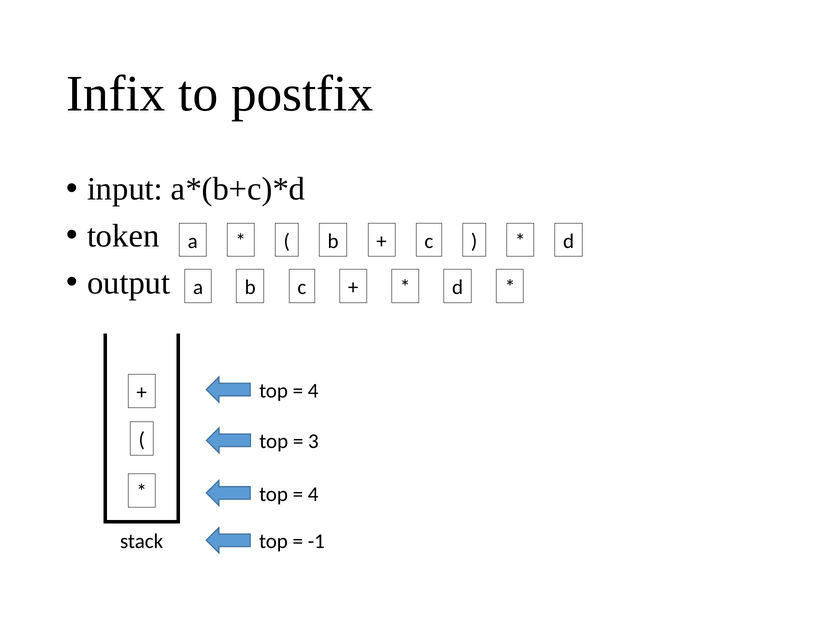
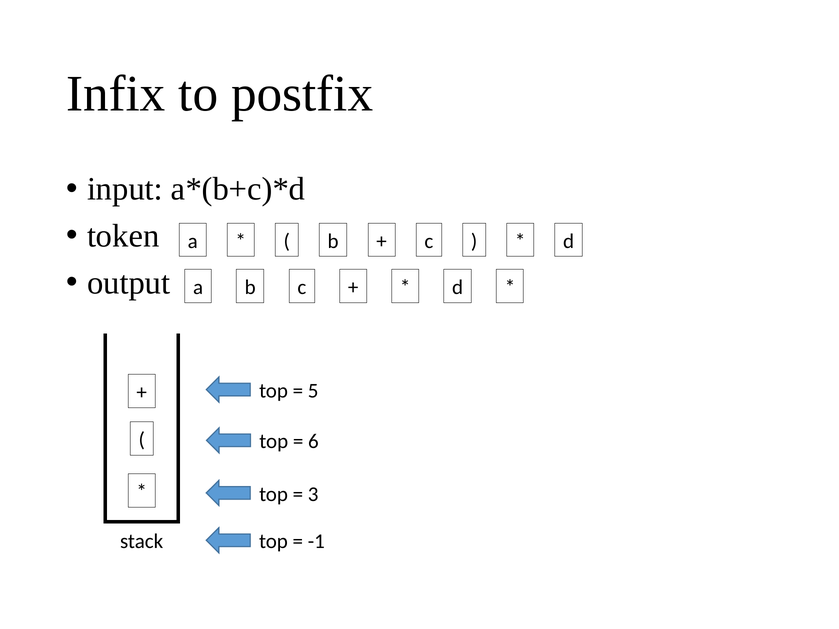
4 at (313, 391): 4 -> 5
3: 3 -> 6
4 at (313, 494): 4 -> 3
